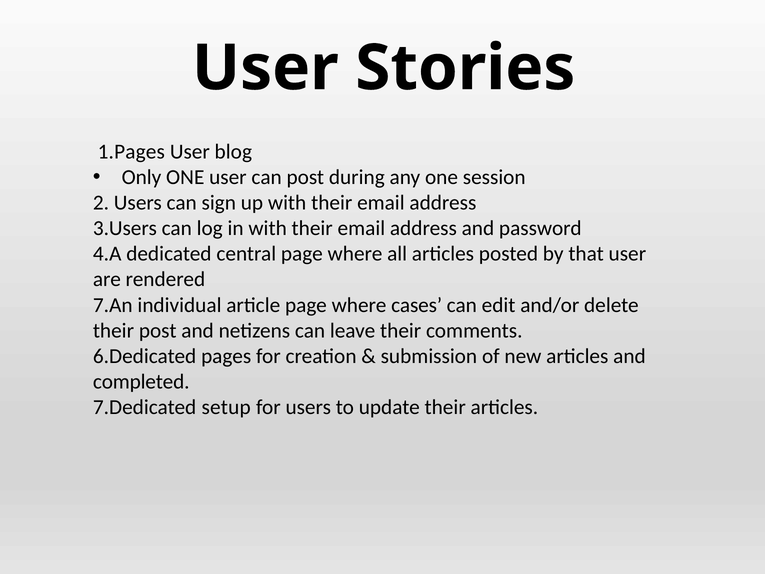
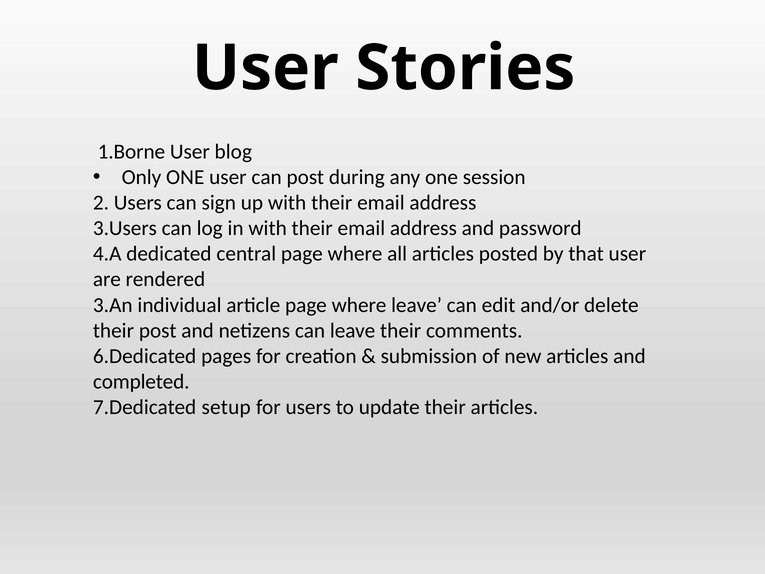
1.Pages: 1.Pages -> 1.Borne
7.An: 7.An -> 3.An
where cases: cases -> leave
